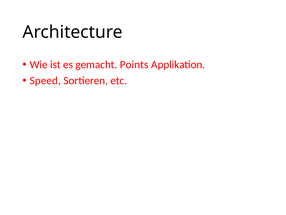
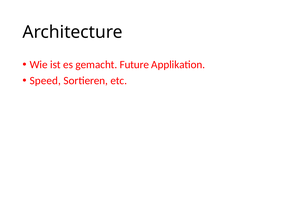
Points: Points -> Future
